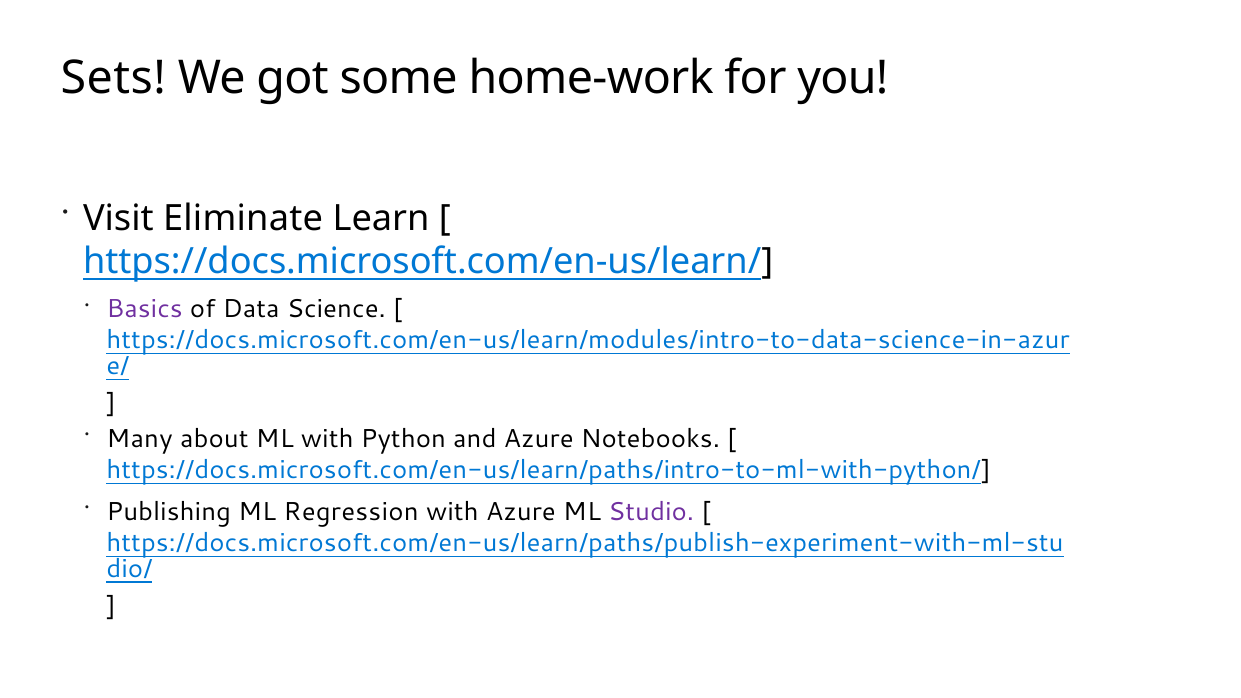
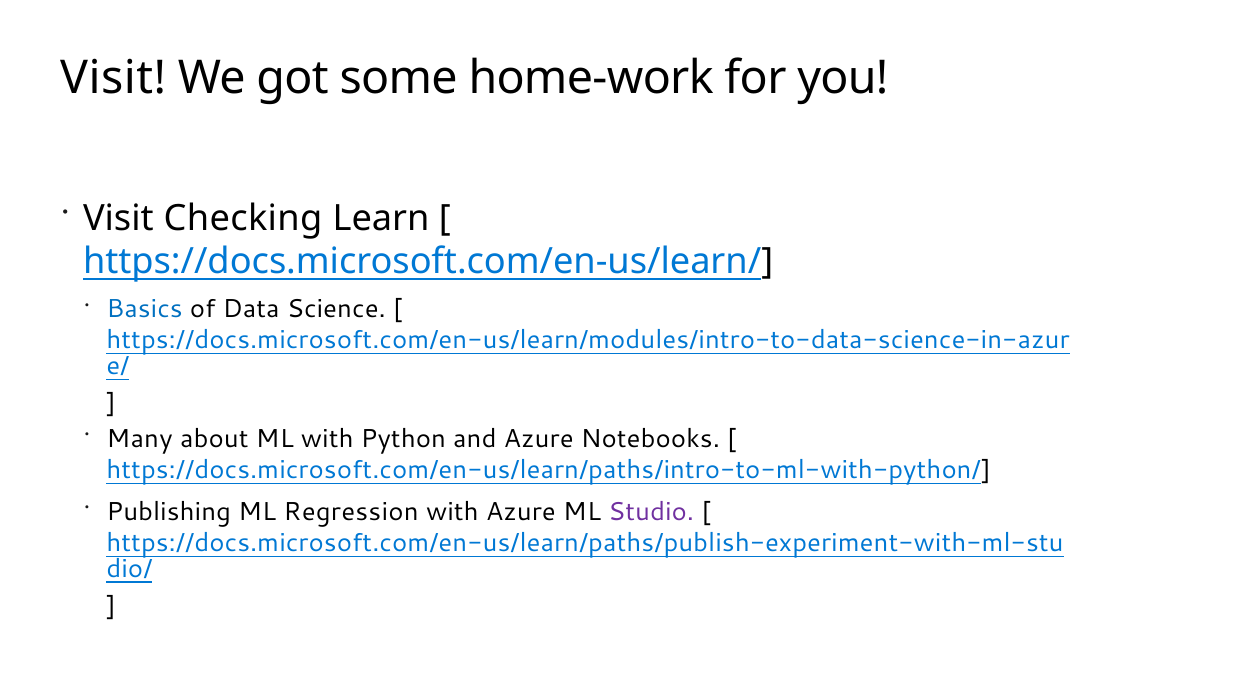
Sets at (113, 78): Sets -> Visit
Eliminate: Eliminate -> Checking
Basics colour: purple -> blue
